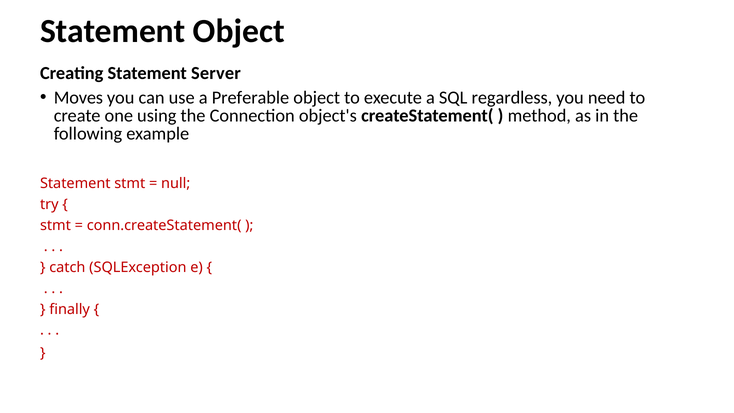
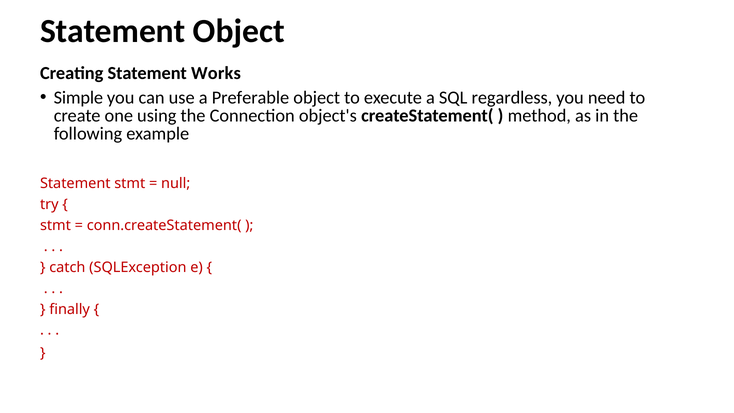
Server: Server -> Works
Moves: Moves -> Simple
